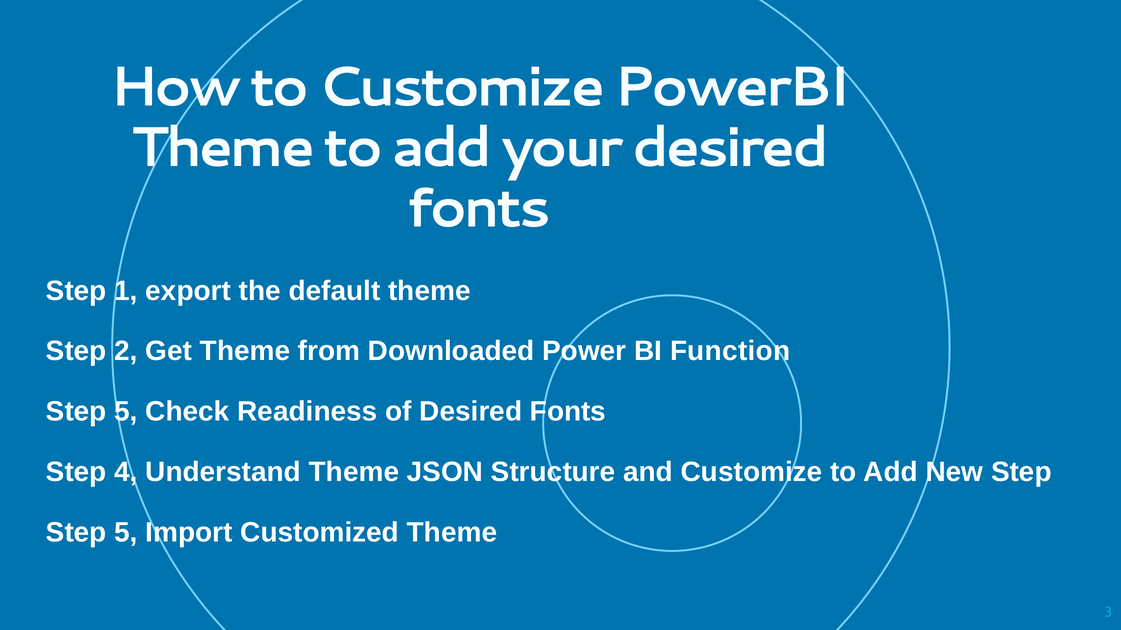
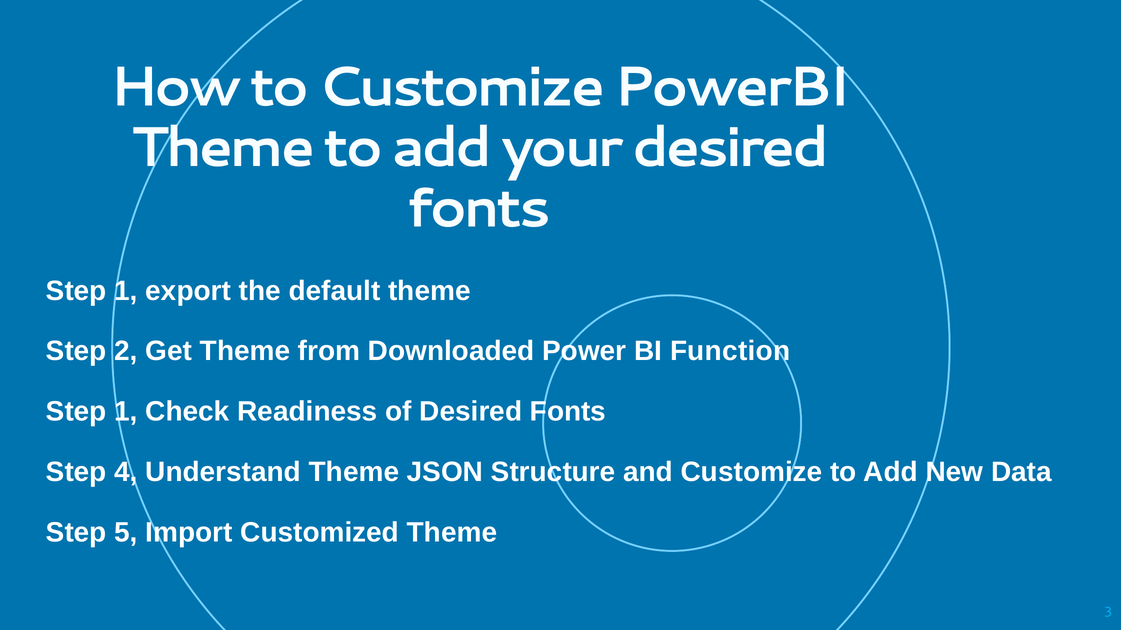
5 at (126, 412): 5 -> 1
New Step: Step -> Data
